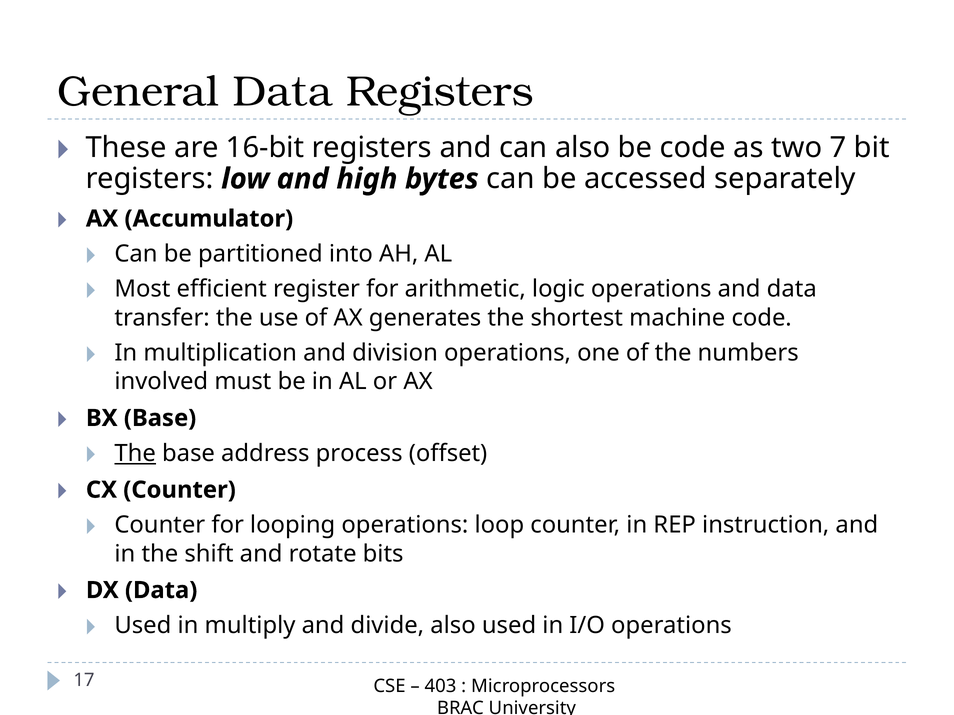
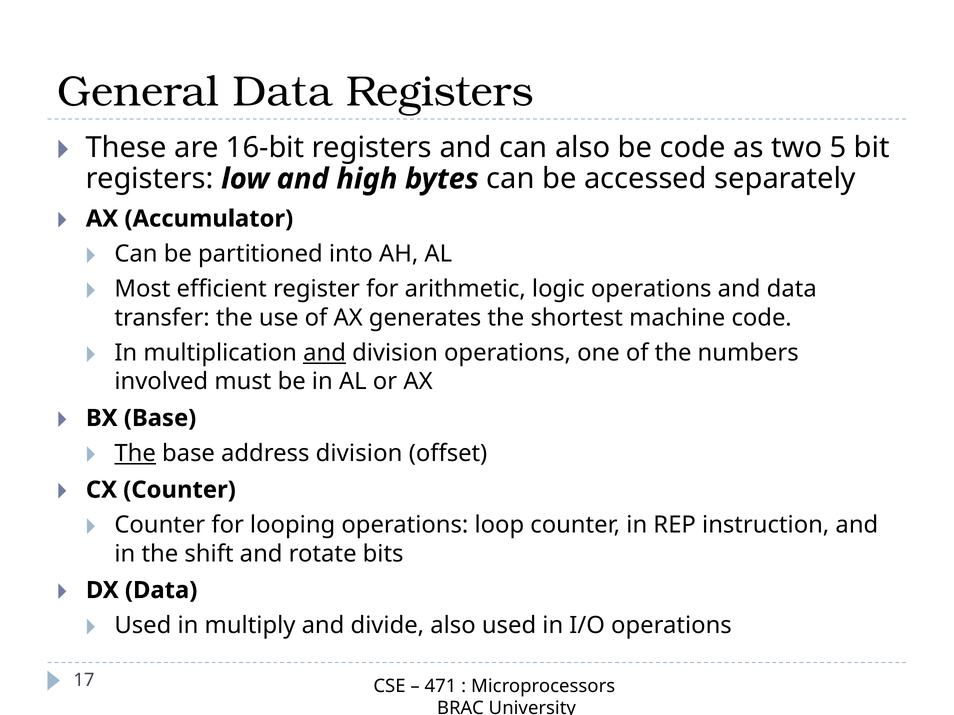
7: 7 -> 5
and at (325, 353) underline: none -> present
address process: process -> division
403: 403 -> 471
